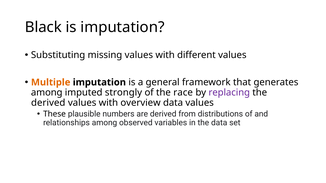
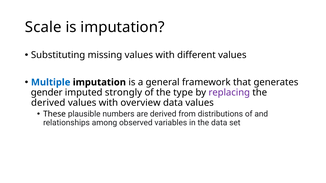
Black: Black -> Scale
Multiple colour: orange -> blue
among at (47, 93): among -> gender
race: race -> type
